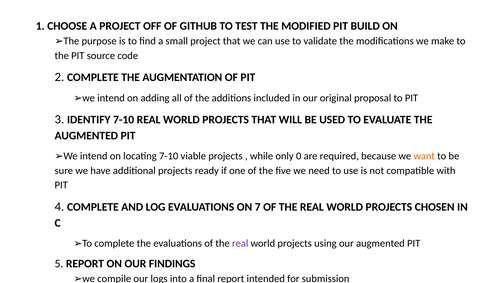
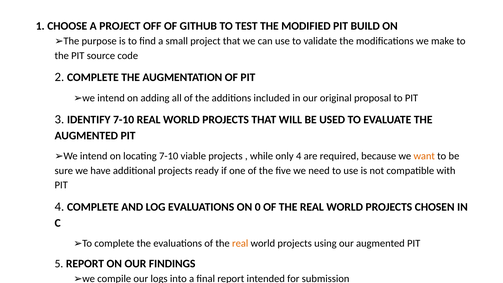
only 0: 0 -> 4
7: 7 -> 0
real at (240, 243) colour: purple -> orange
